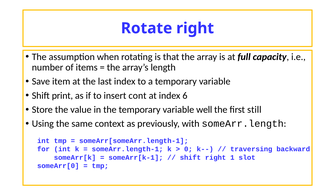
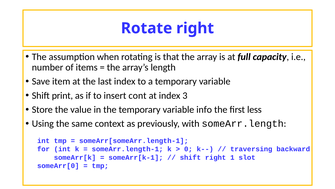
6: 6 -> 3
well: well -> info
still: still -> less
